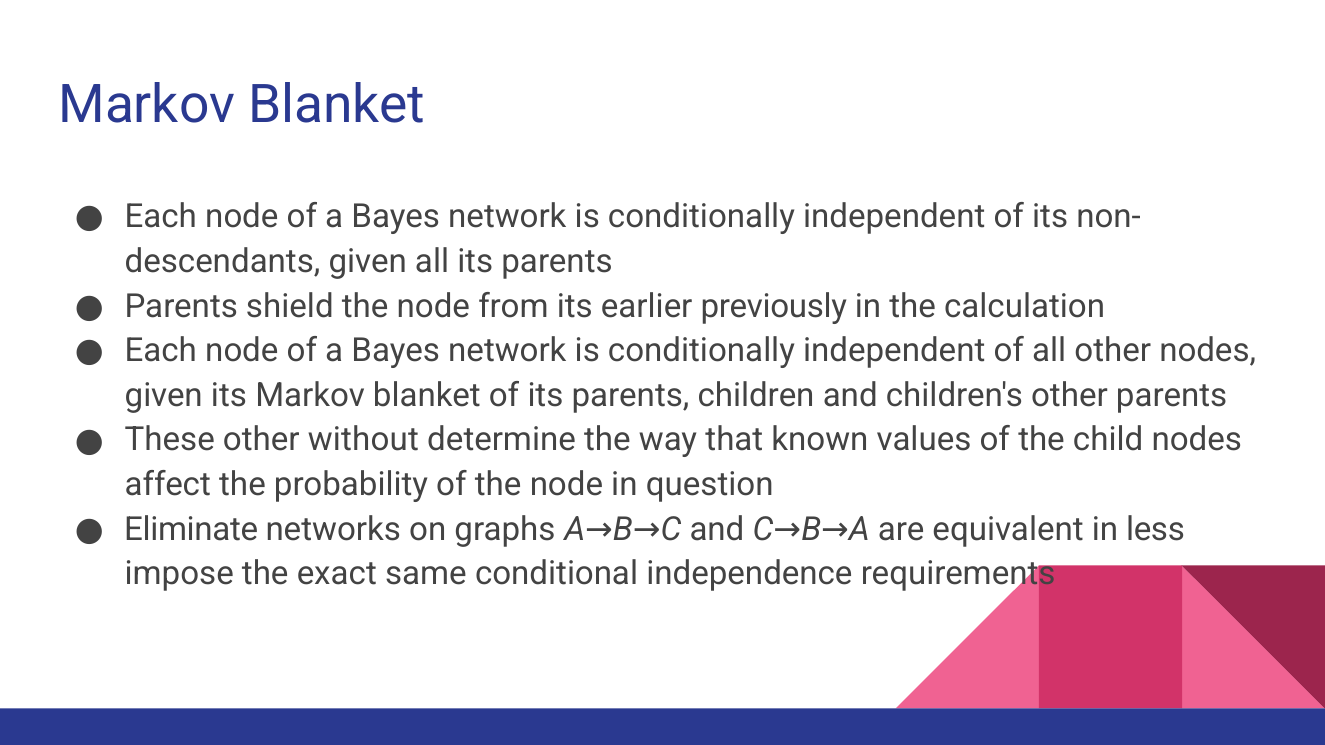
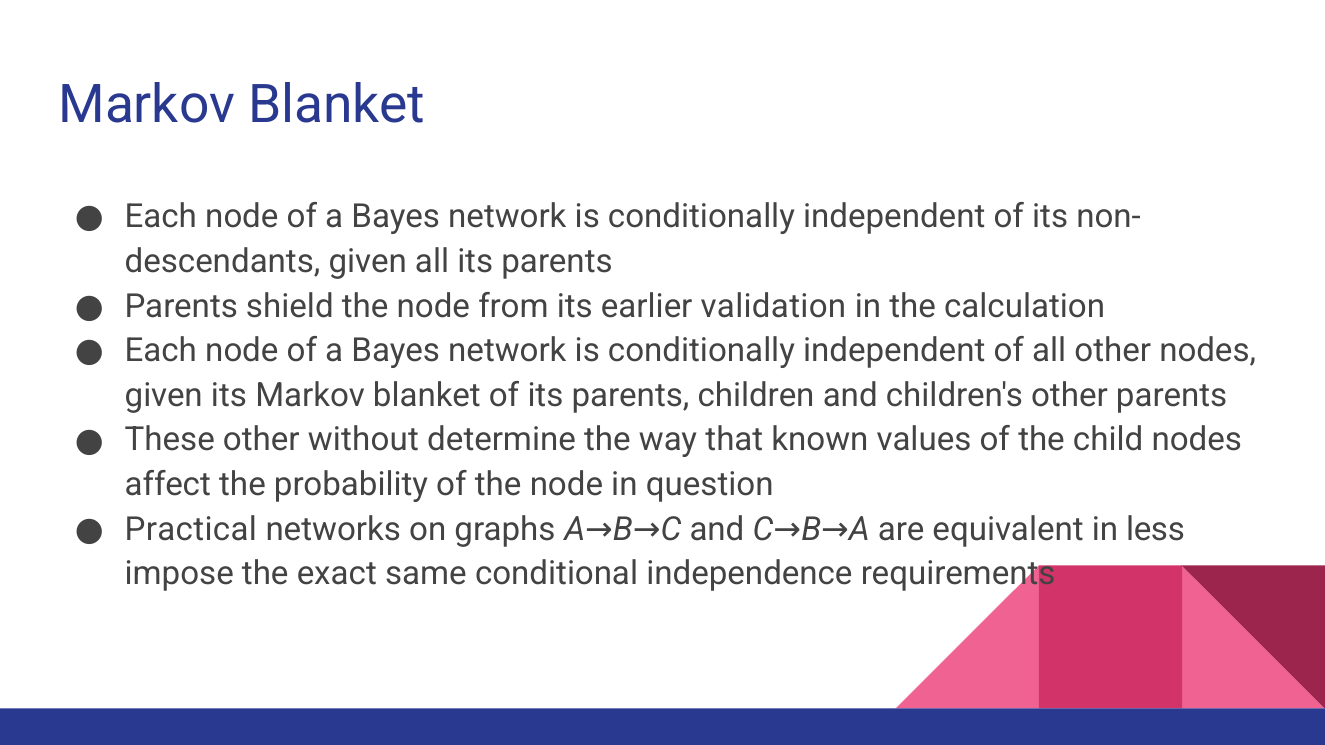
previously: previously -> validation
Eliminate: Eliminate -> Practical
